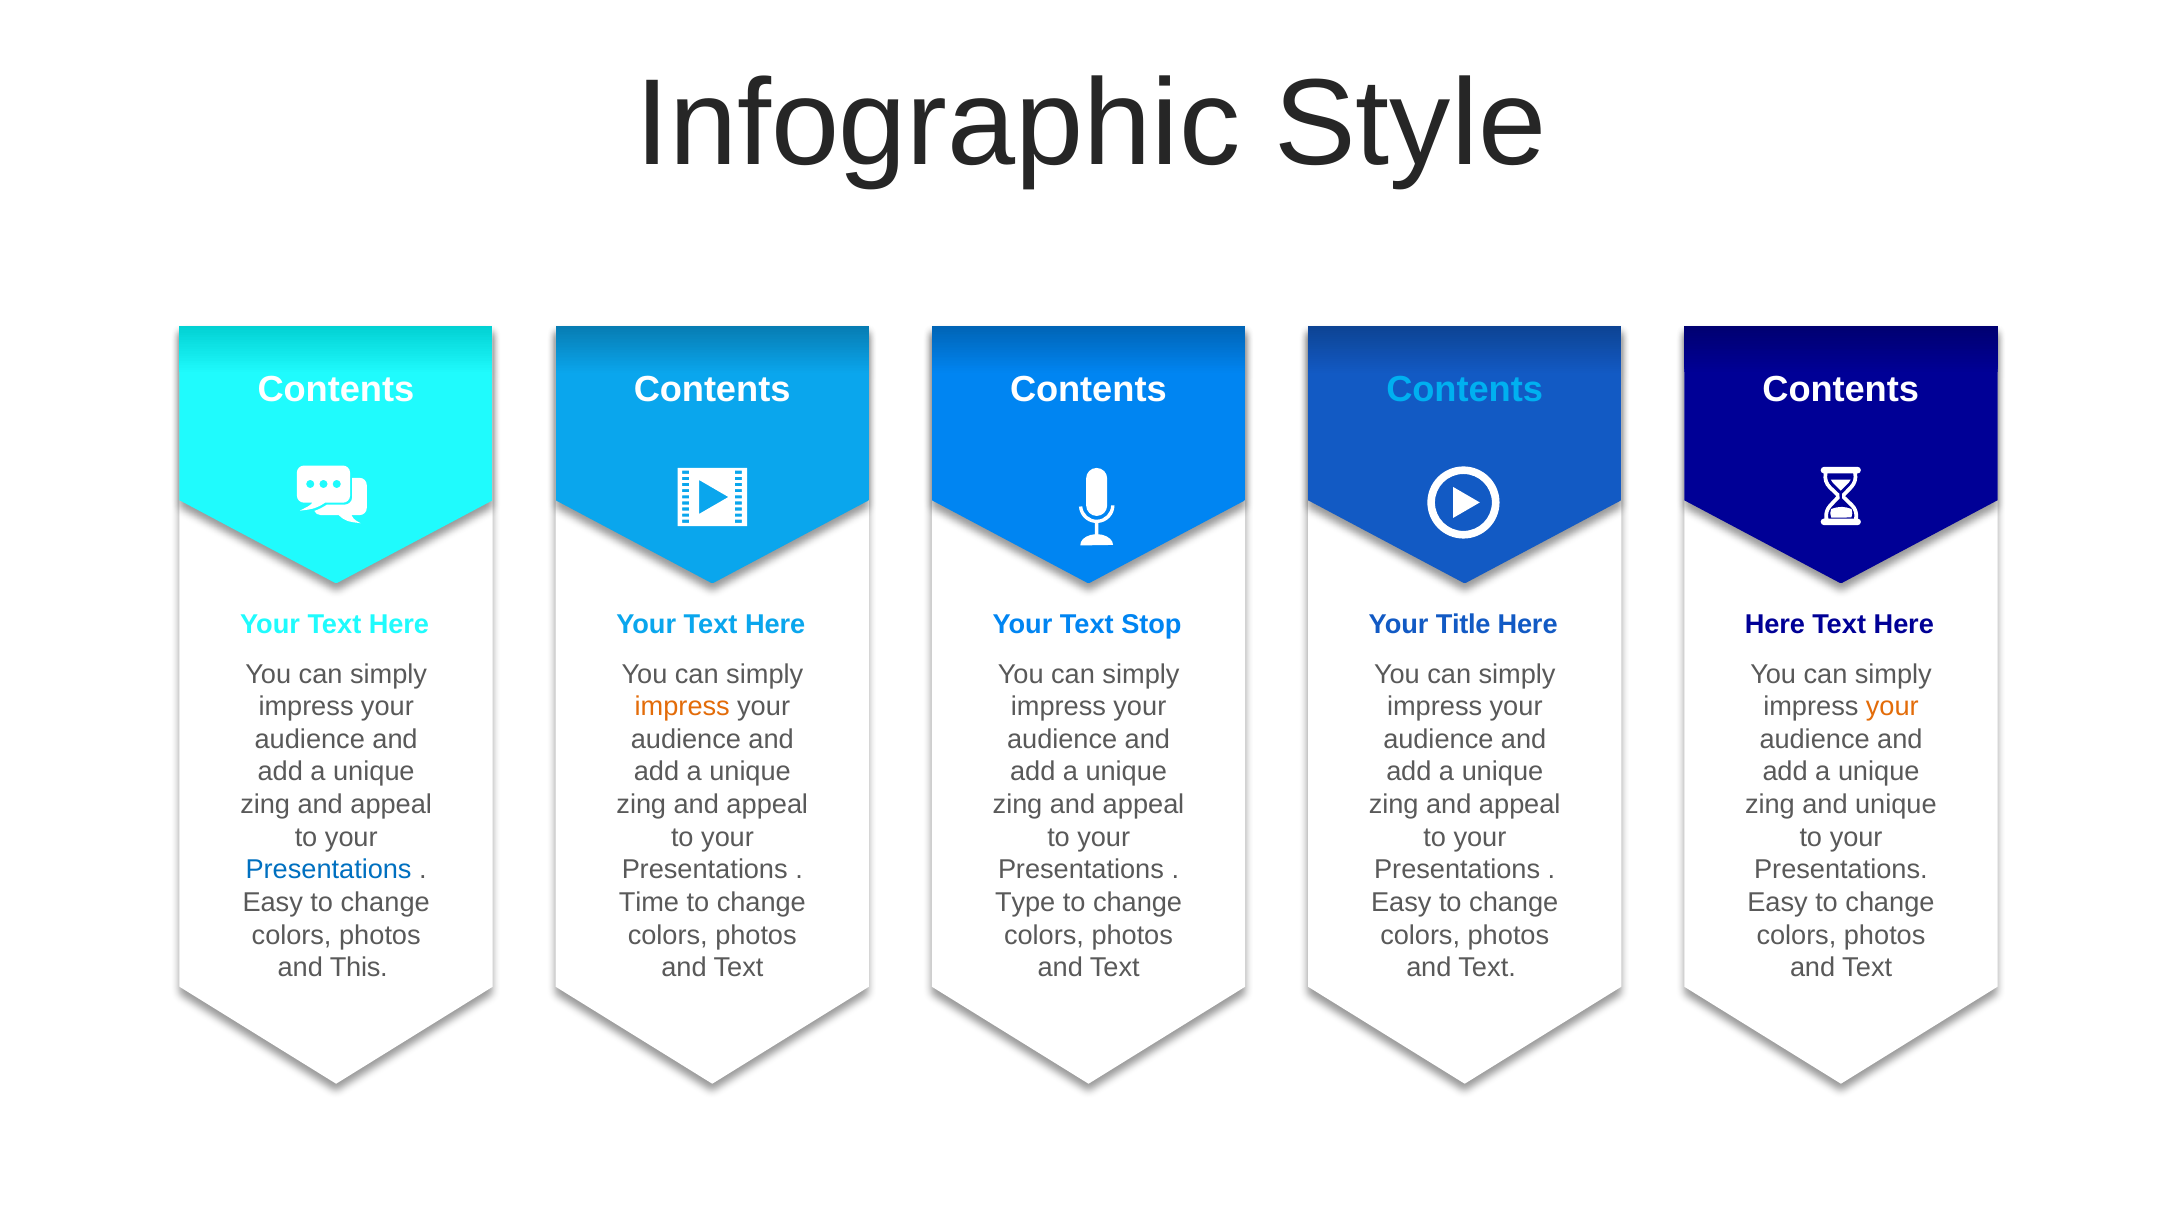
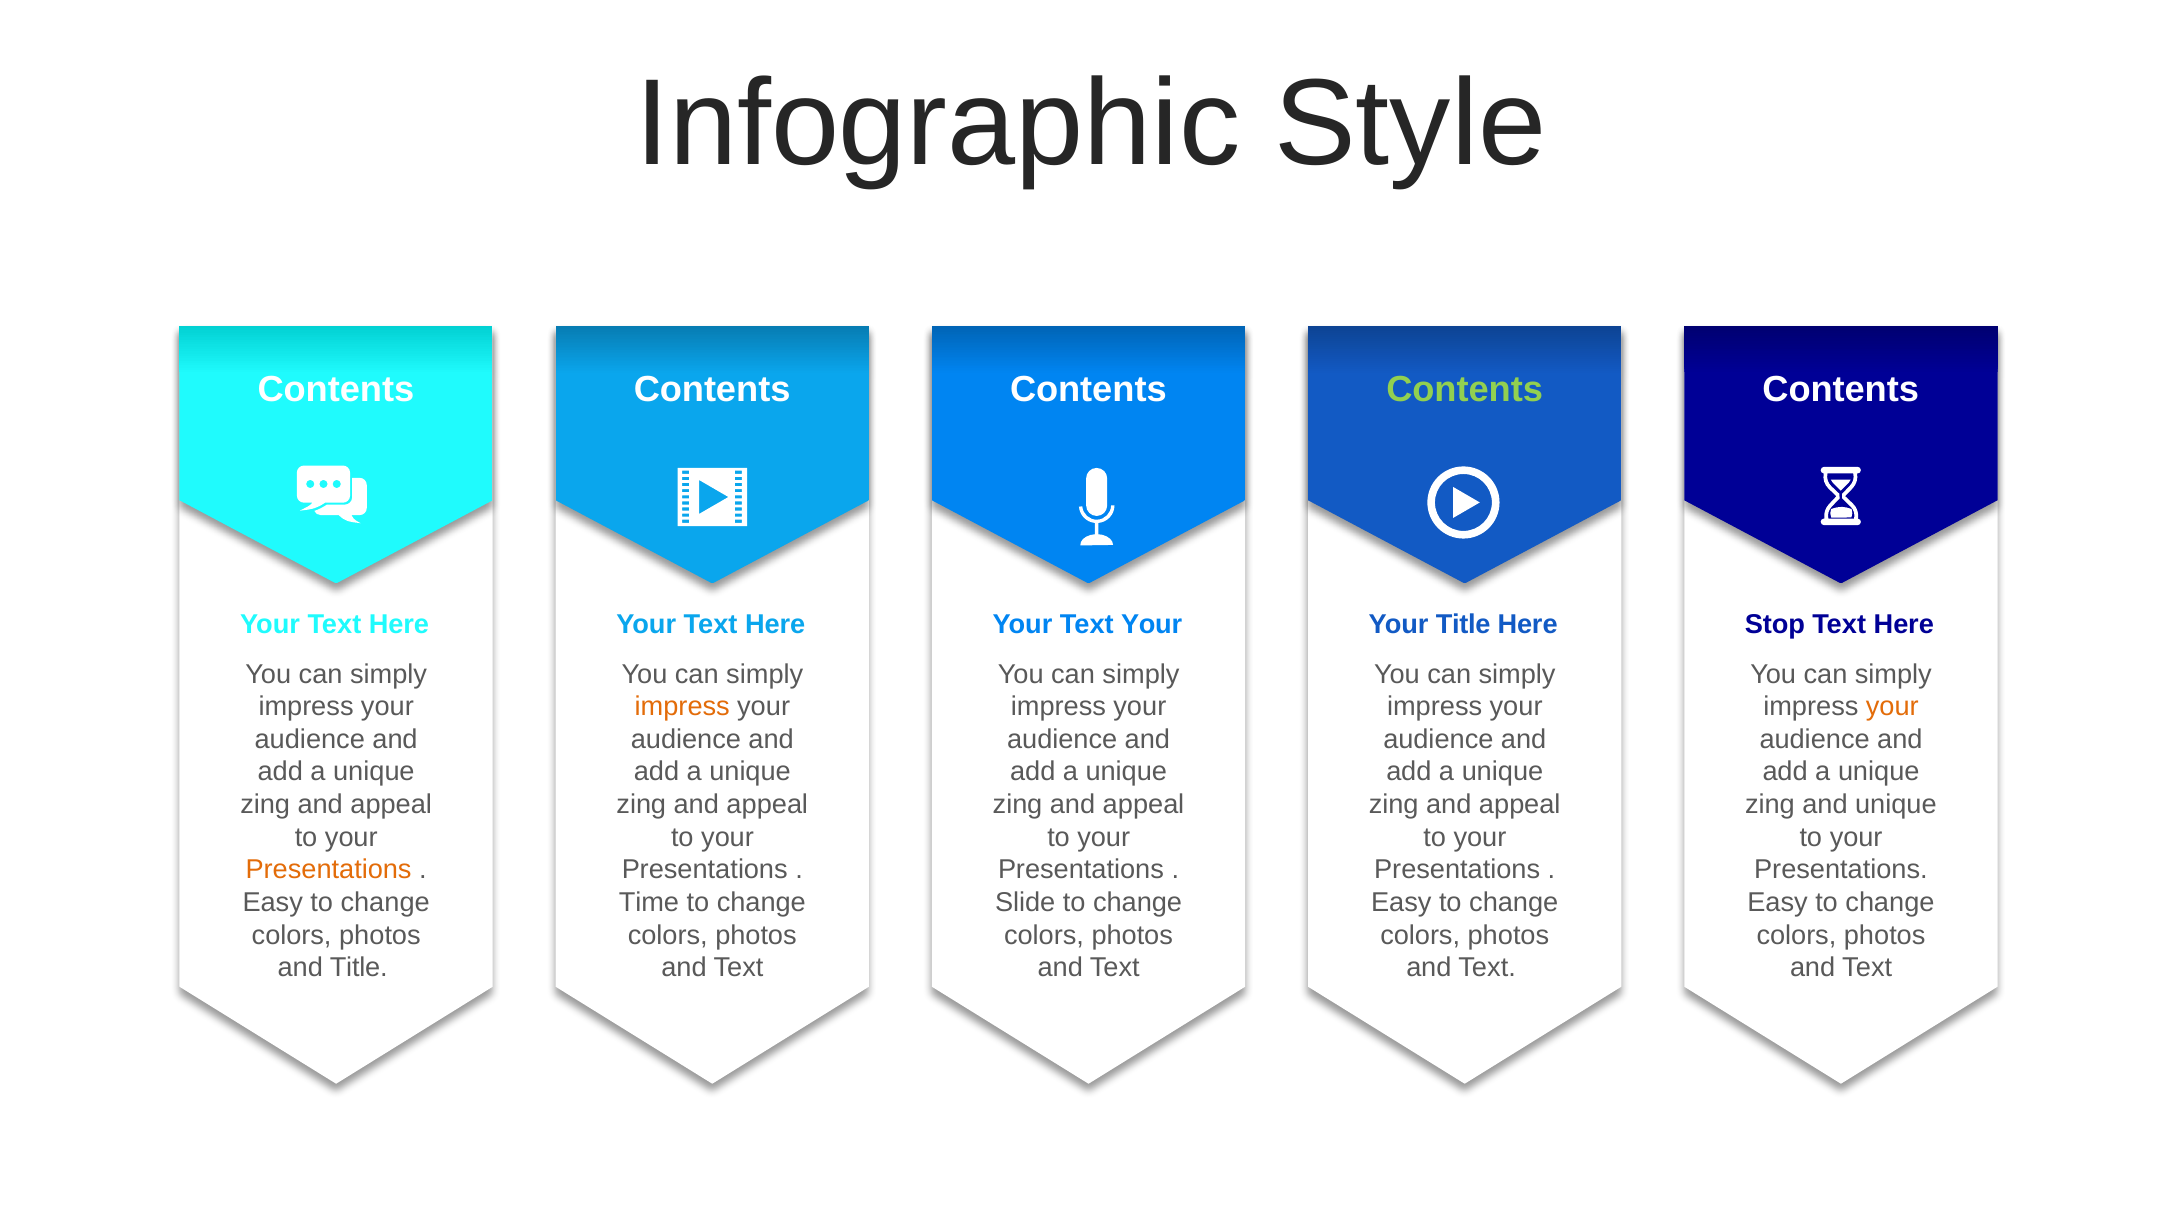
Contents at (1465, 389) colour: light blue -> light green
Your Text Stop: Stop -> Your
Here at (1775, 625): Here -> Stop
Presentations at (329, 870) colour: blue -> orange
Type: Type -> Slide
and This: This -> Title
